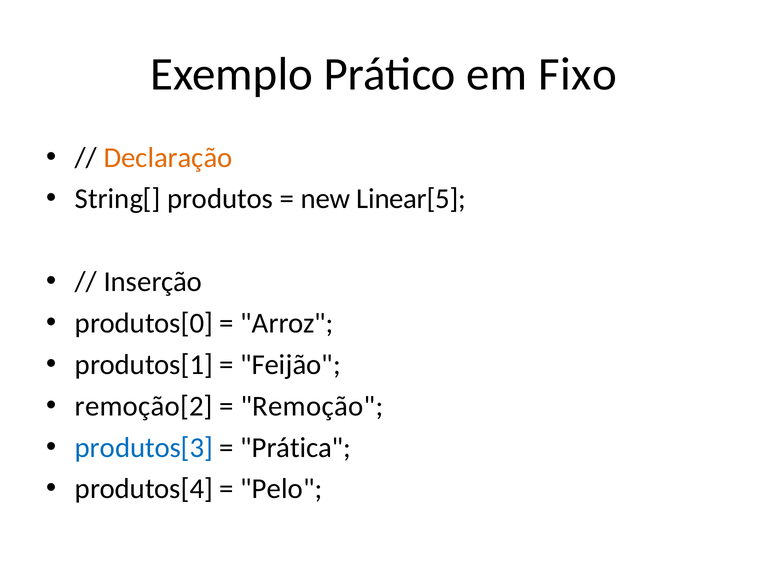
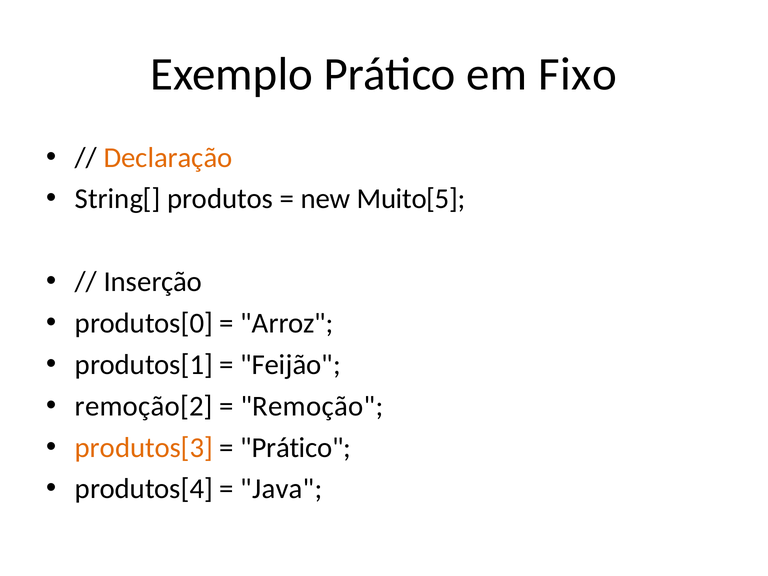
Linear[5: Linear[5 -> Muito[5
produtos[3 colour: blue -> orange
Prática at (296, 448): Prática -> Prático
Pelo: Pelo -> Java
